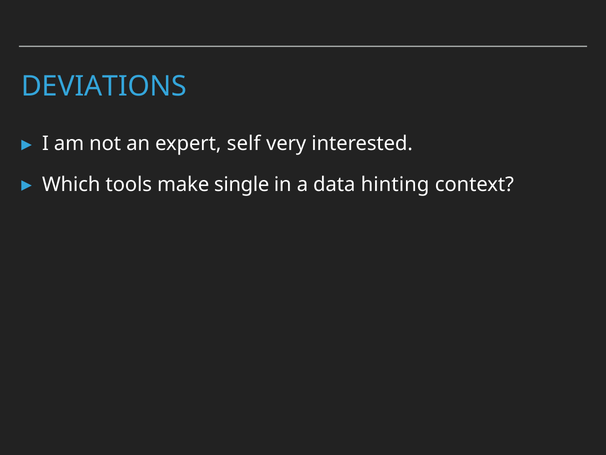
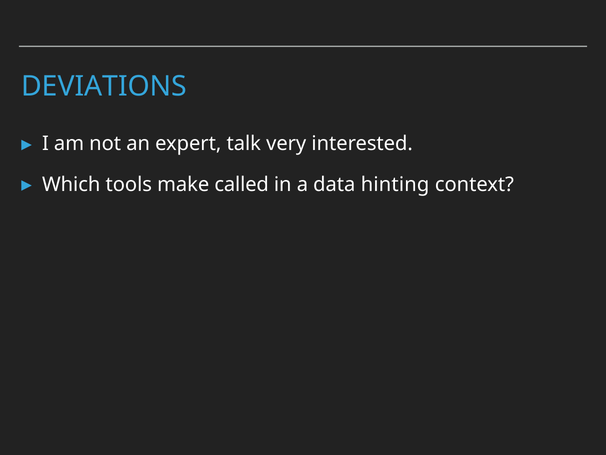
self: self -> talk
single: single -> called
